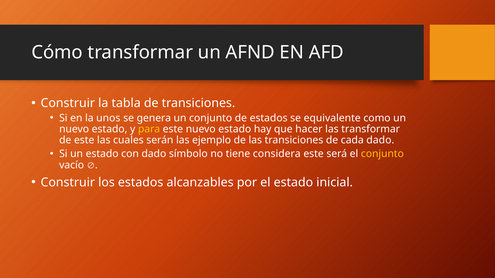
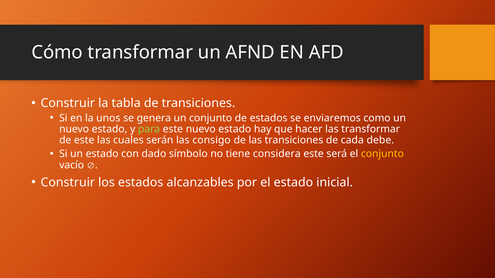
equivalente: equivalente -> enviaremos
para colour: yellow -> light green
ejemplo: ejemplo -> consigo
cada dado: dado -> debe
